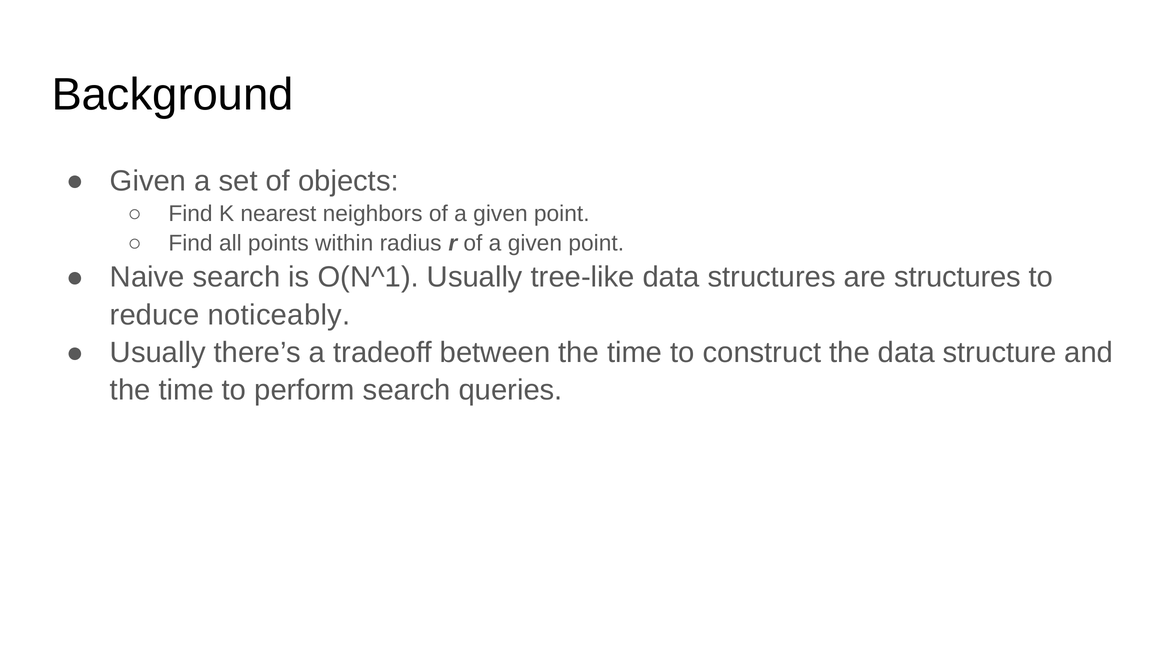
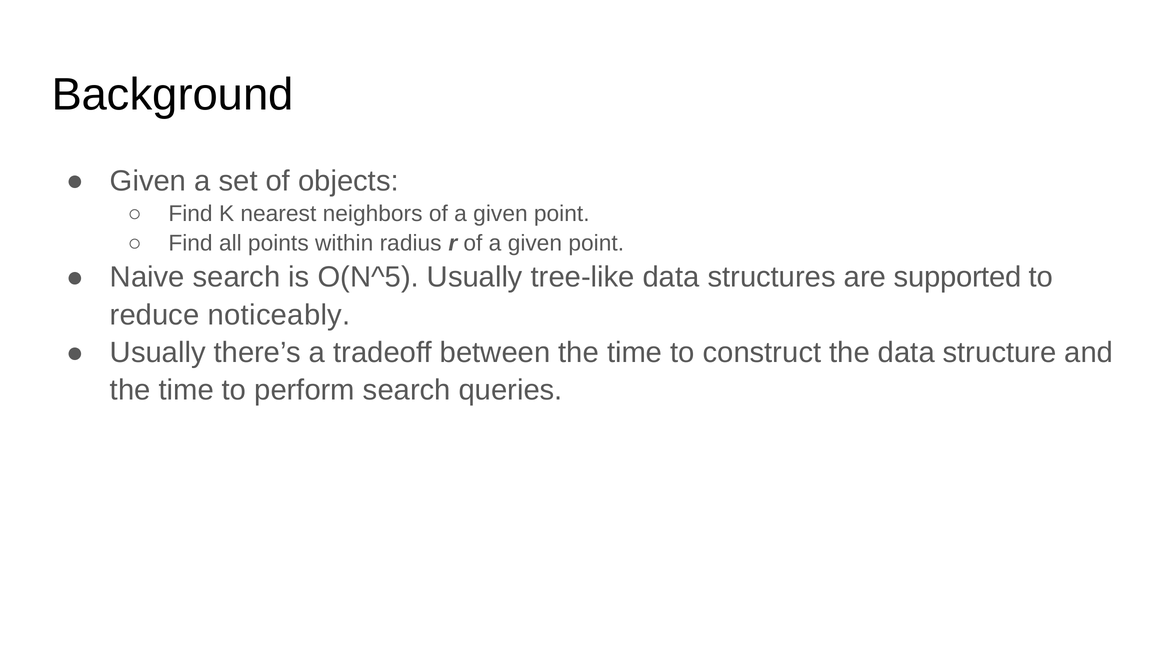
O(N^1: O(N^1 -> O(N^5
are structures: structures -> supported
